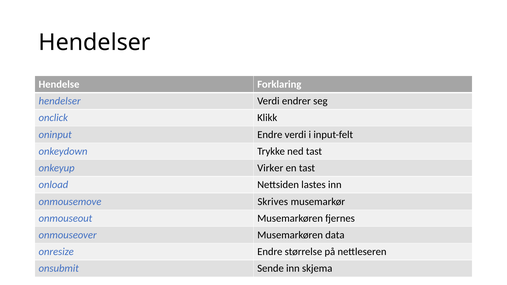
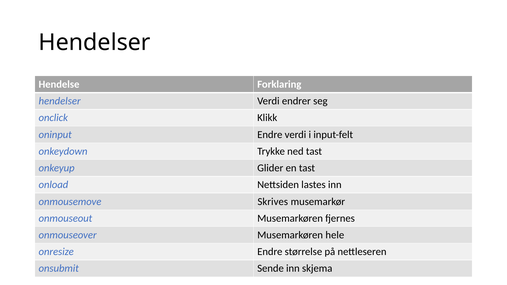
Virker: Virker -> Glider
data: data -> hele
